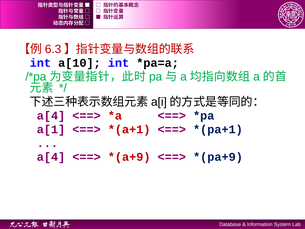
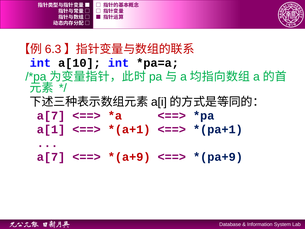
a[4 at (51, 116): a[4 -> a[7
a[4 at (51, 157): a[4 -> a[7
